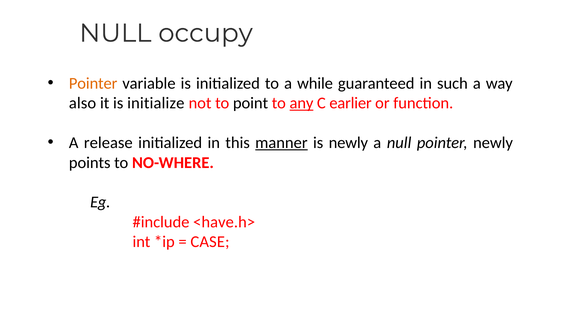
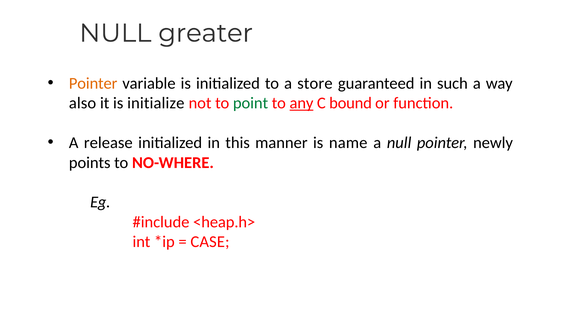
occupy: occupy -> greater
while: while -> store
point colour: black -> green
earlier: earlier -> bound
manner underline: present -> none
is newly: newly -> name
<have.h>: <have.h> -> <heap.h>
